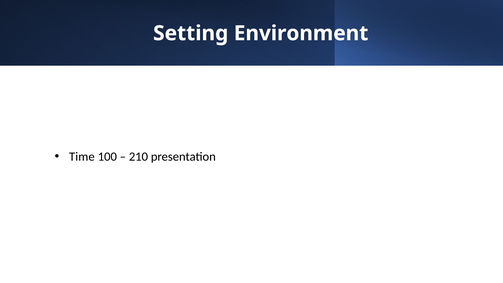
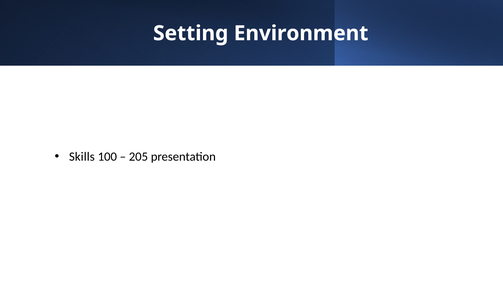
Time: Time -> Skills
210: 210 -> 205
